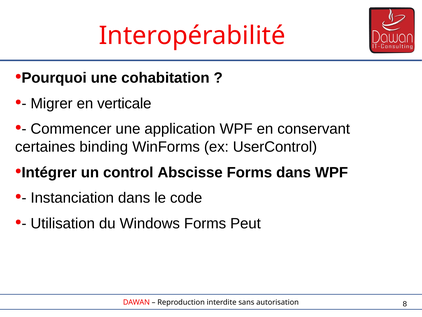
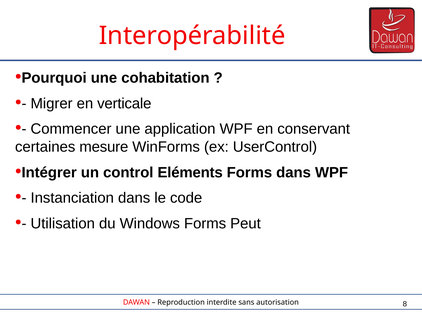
binding: binding -> mesure
Abscisse: Abscisse -> Eléments
